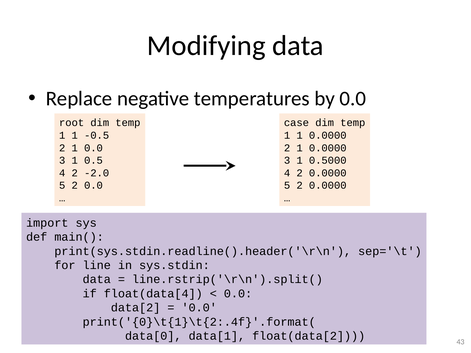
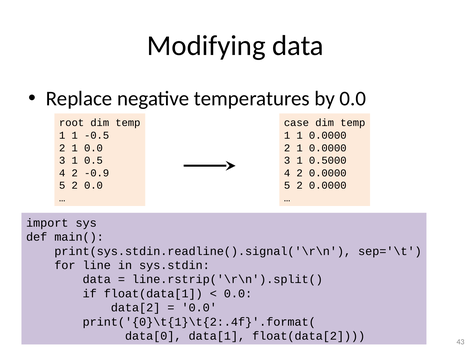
-2.0: -2.0 -> -0.9
print(sys.stdin.readline().header('\r\n: print(sys.stdin.readline().header('\r\n -> print(sys.stdin.readline().signal('\r\n
float(data[4: float(data[4 -> float(data[1
